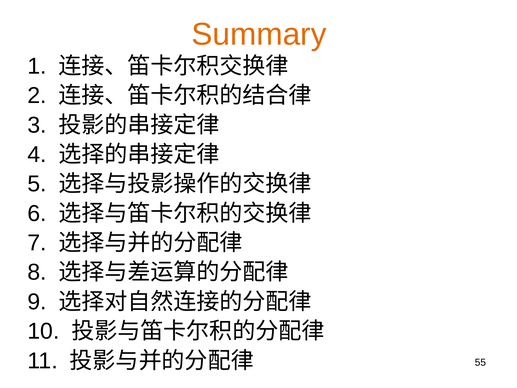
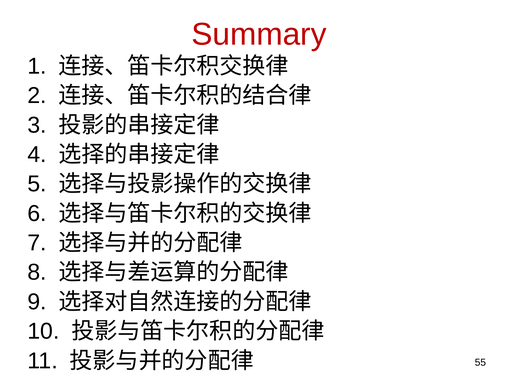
Summary colour: orange -> red
